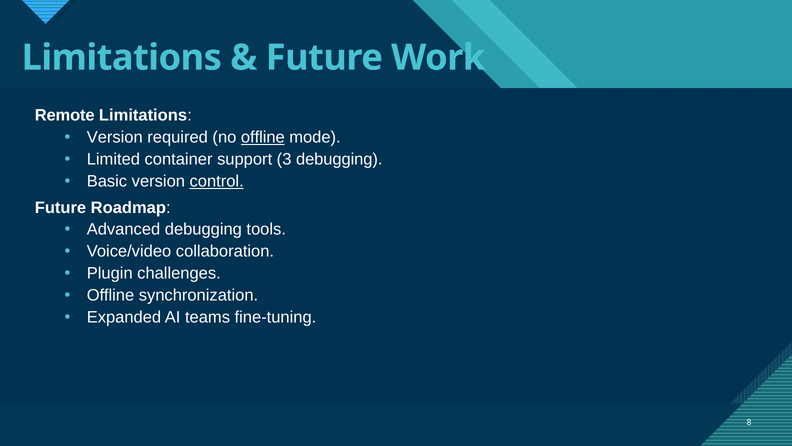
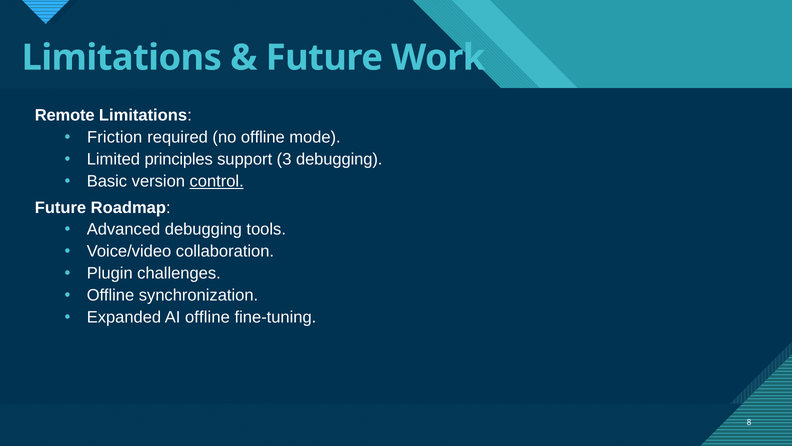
Version at (115, 137): Version -> Friction
offline at (263, 137) underline: present -> none
container: container -> principles
AI teams: teams -> offline
